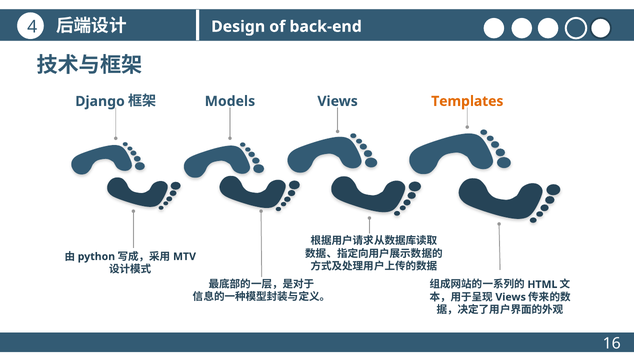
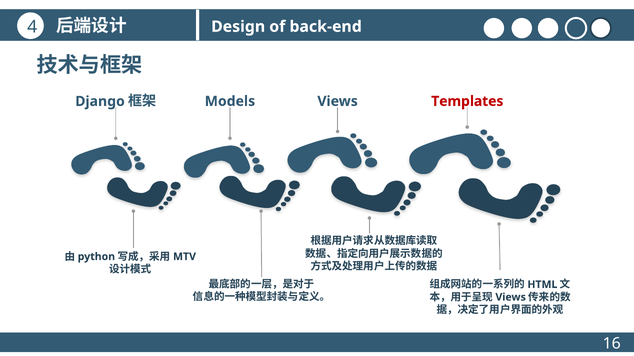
Templates colour: orange -> red
